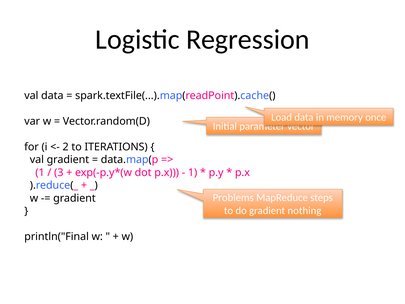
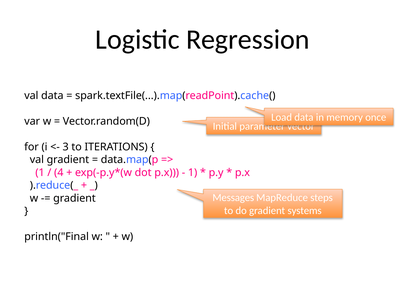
2: 2 -> 3
3: 3 -> 4
Problems: Problems -> Messages
nothing: nothing -> systems
